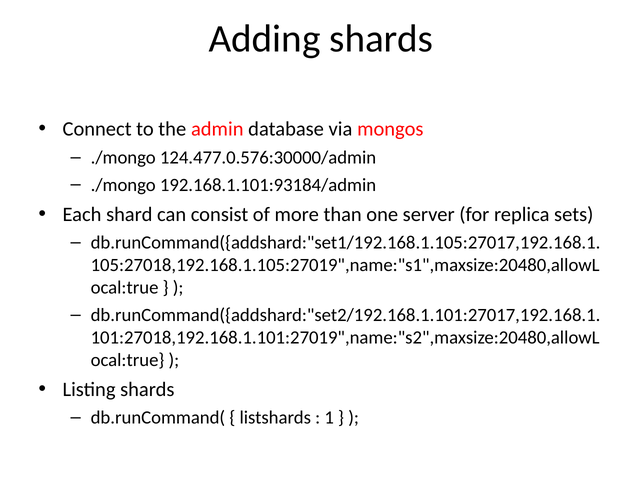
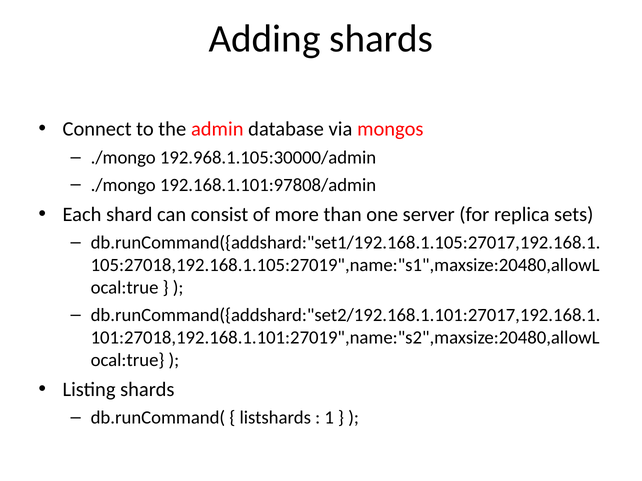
124.477.0.576:30000/admin: 124.477.0.576:30000/admin -> 192.968.1.105:30000/admin
192.168.1.101:93184/admin: 192.168.1.101:93184/admin -> 192.168.1.101:97808/admin
